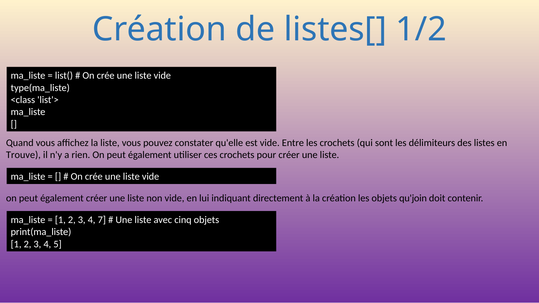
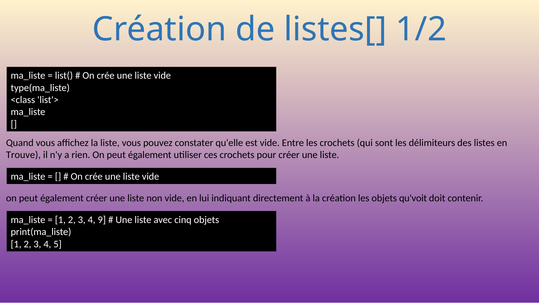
qu'join: qu'join -> qu'voit
7: 7 -> 9
